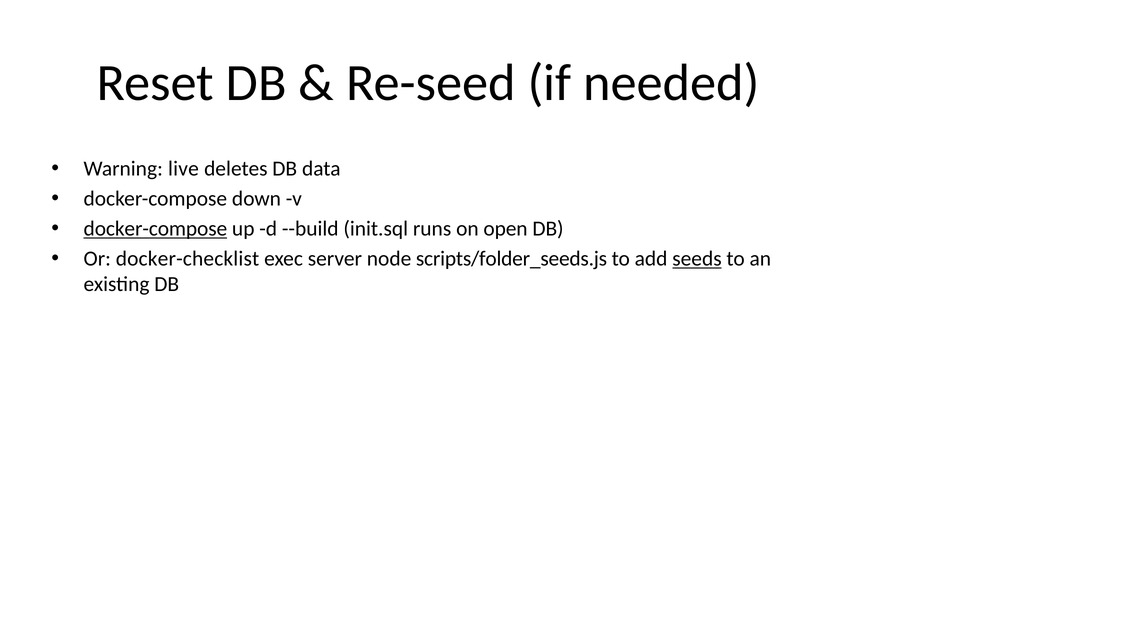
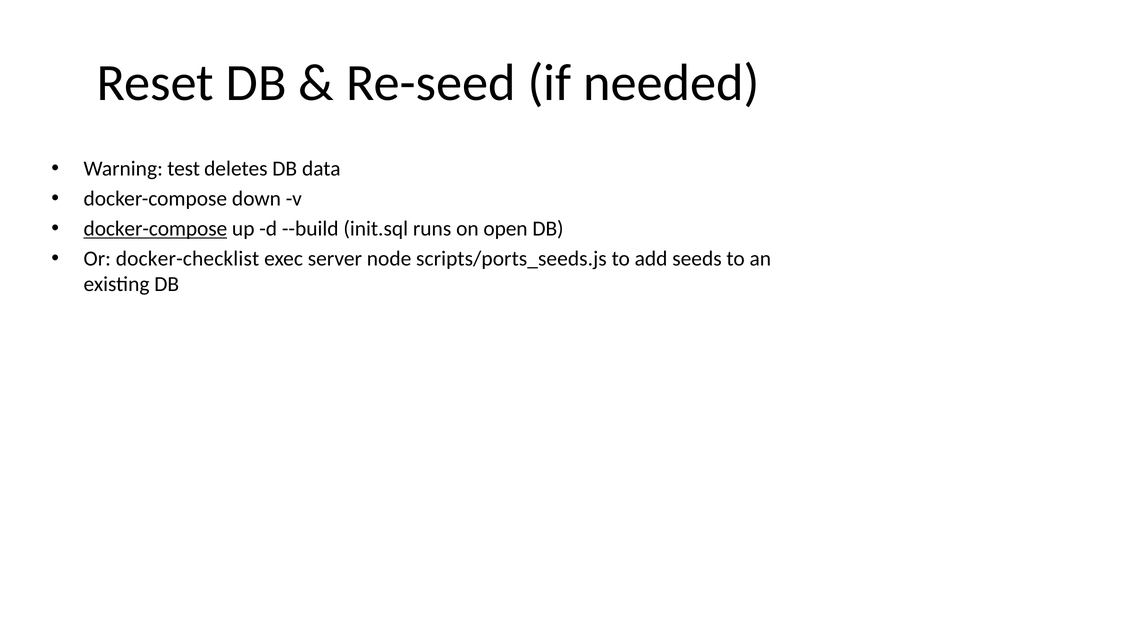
live: live -> test
scripts/folder_seeds.js: scripts/folder_seeds.js -> scripts/ports_seeds.js
seeds underline: present -> none
